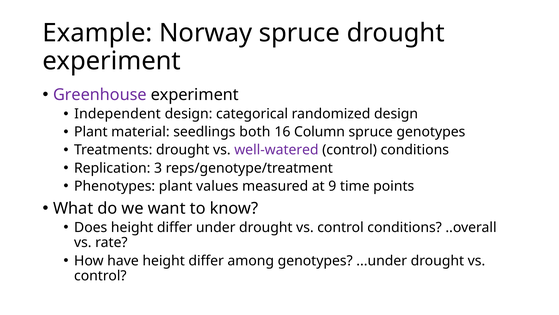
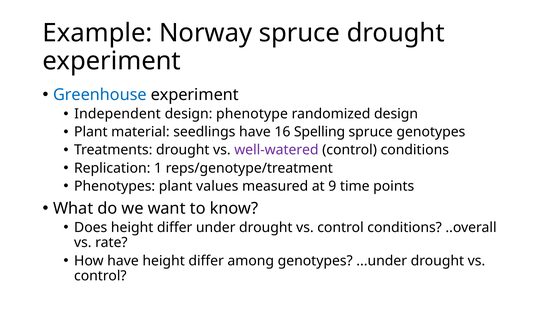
Greenhouse colour: purple -> blue
categorical: categorical -> phenotype
seedlings both: both -> have
Column: Column -> Spelling
3: 3 -> 1
